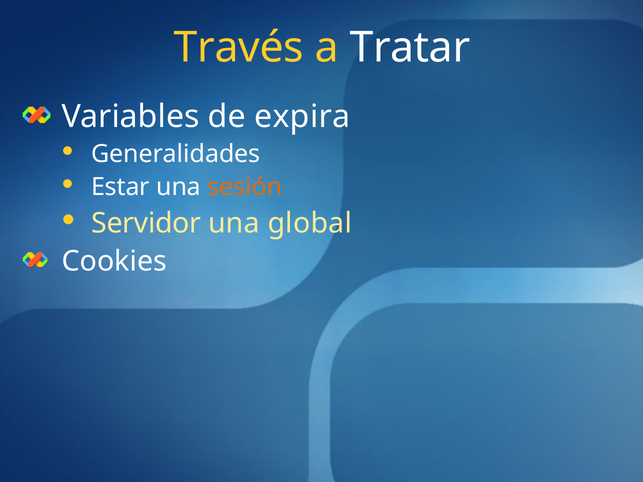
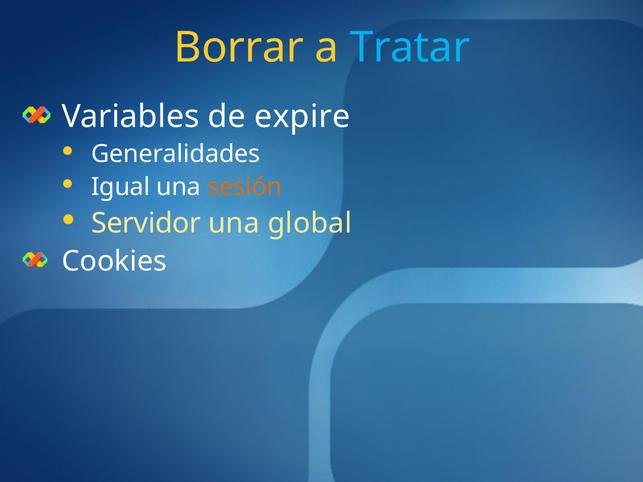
Través: Través -> Borrar
Tratar colour: white -> light blue
expira: expira -> expire
Estar: Estar -> Igual
